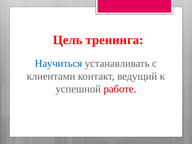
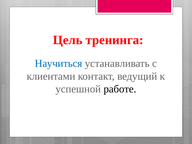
работе colour: red -> black
